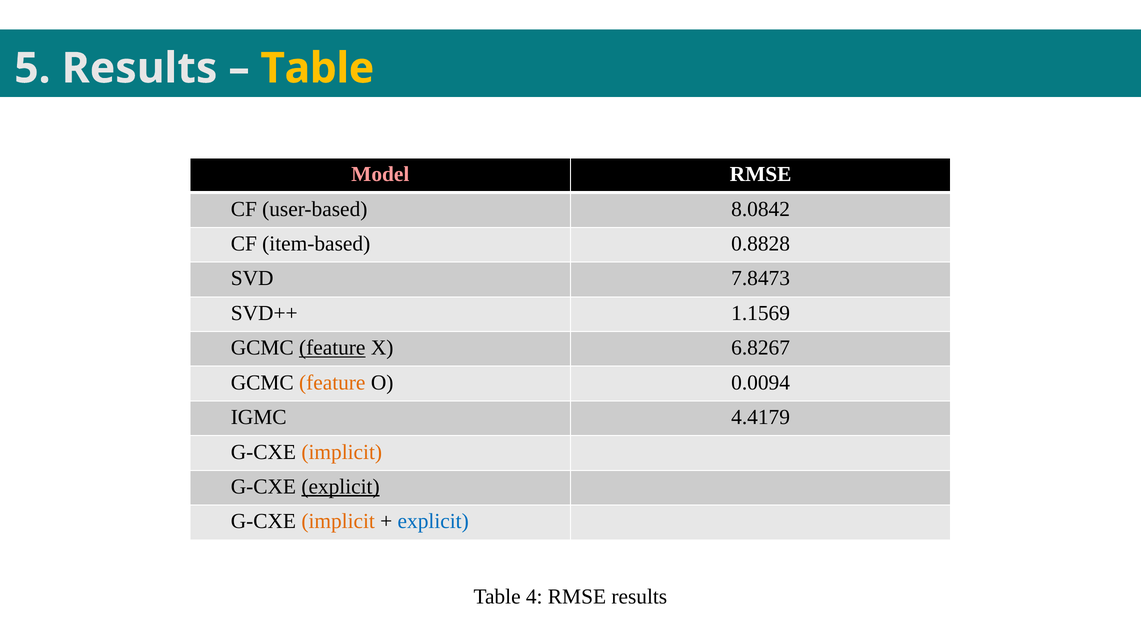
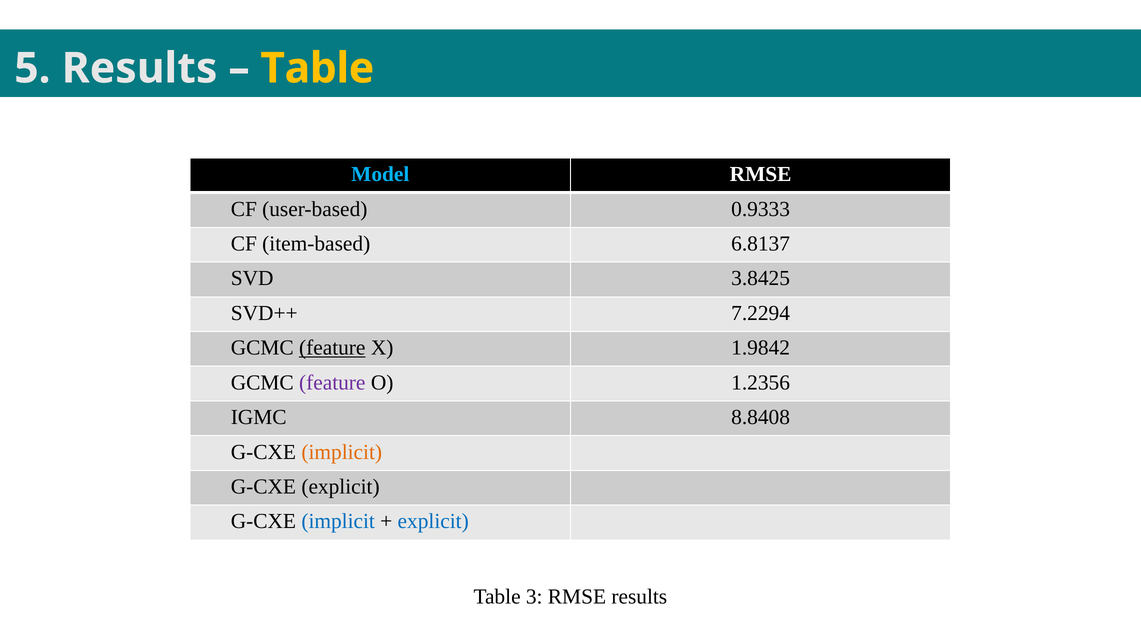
Model colour: pink -> light blue
8.0842: 8.0842 -> 0.9333
0.8828: 0.8828 -> 6.8137
7.8473: 7.8473 -> 3.8425
1.1569: 1.1569 -> 7.2294
6.8267: 6.8267 -> 1.9842
feature at (332, 382) colour: orange -> purple
0.0094: 0.0094 -> 1.2356
4.4179: 4.4179 -> 8.8408
explicit at (341, 487) underline: present -> none
implicit at (338, 521) colour: orange -> blue
4: 4 -> 3
